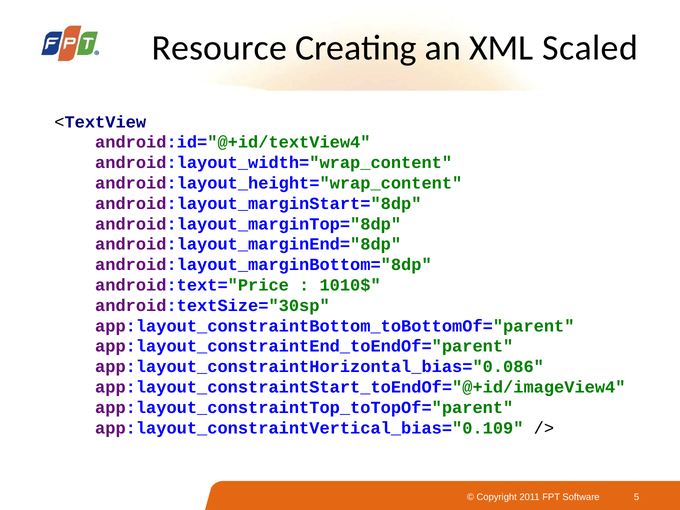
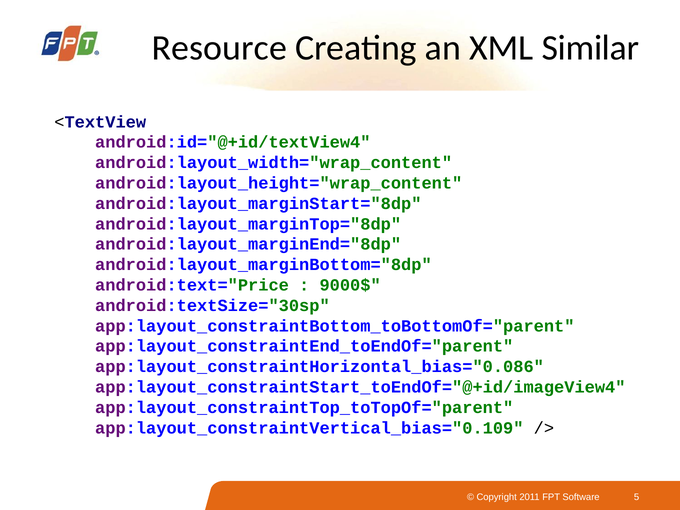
Scaled: Scaled -> Similar
1010$: 1010$ -> 9000$
